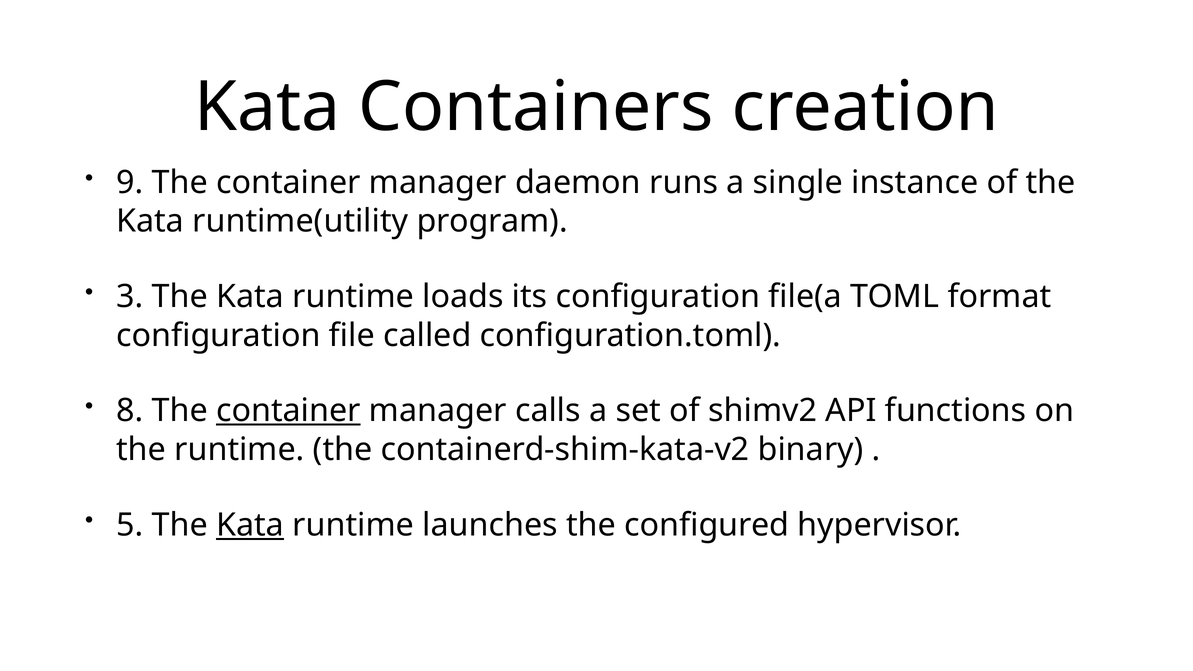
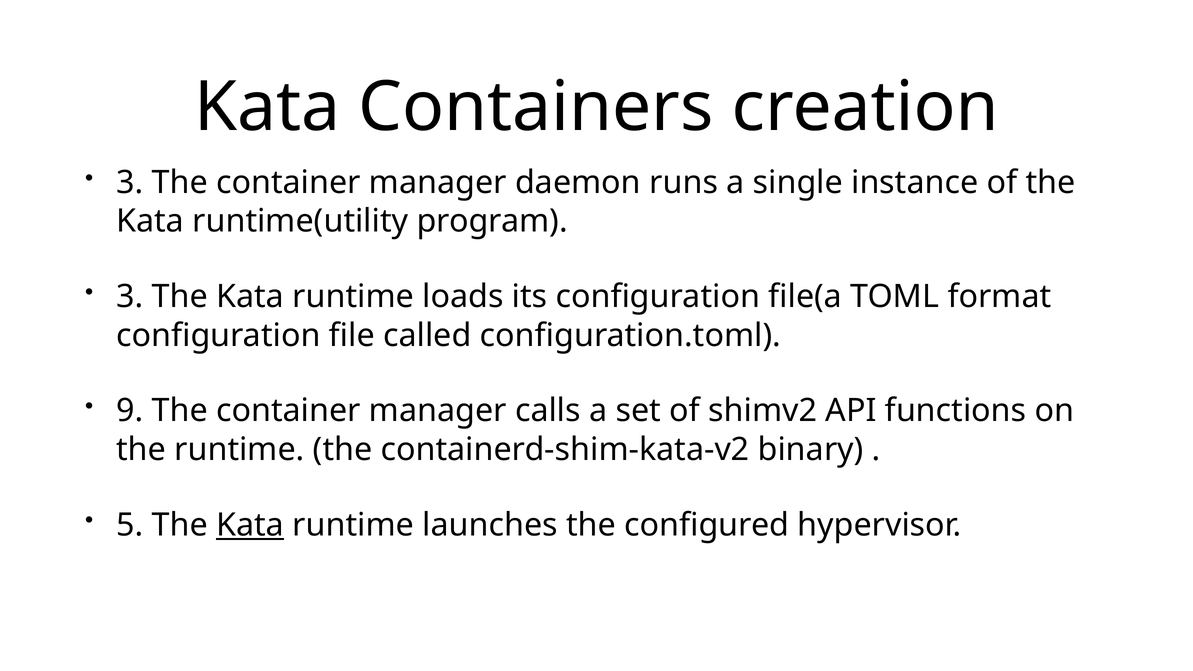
9 at (130, 183): 9 -> 3
8: 8 -> 9
container at (288, 411) underline: present -> none
